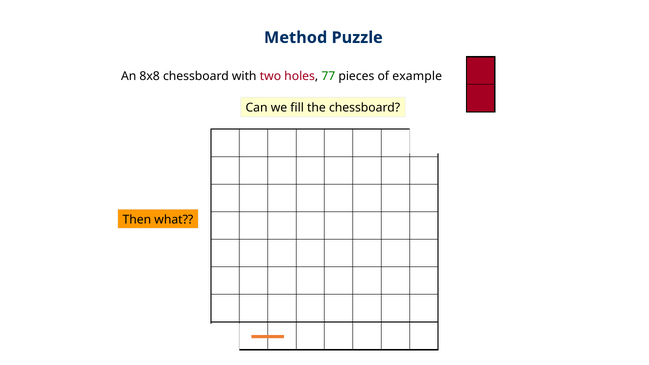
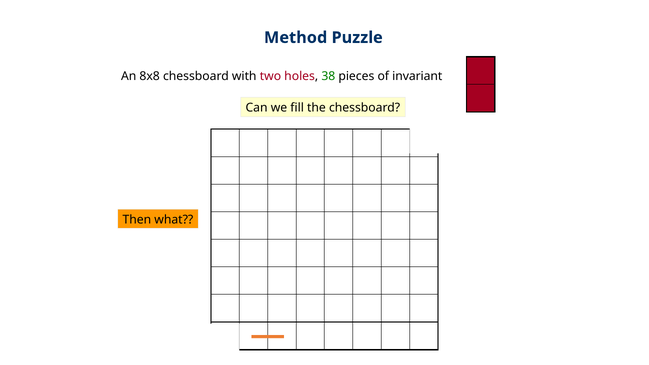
77: 77 -> 38
example: example -> invariant
